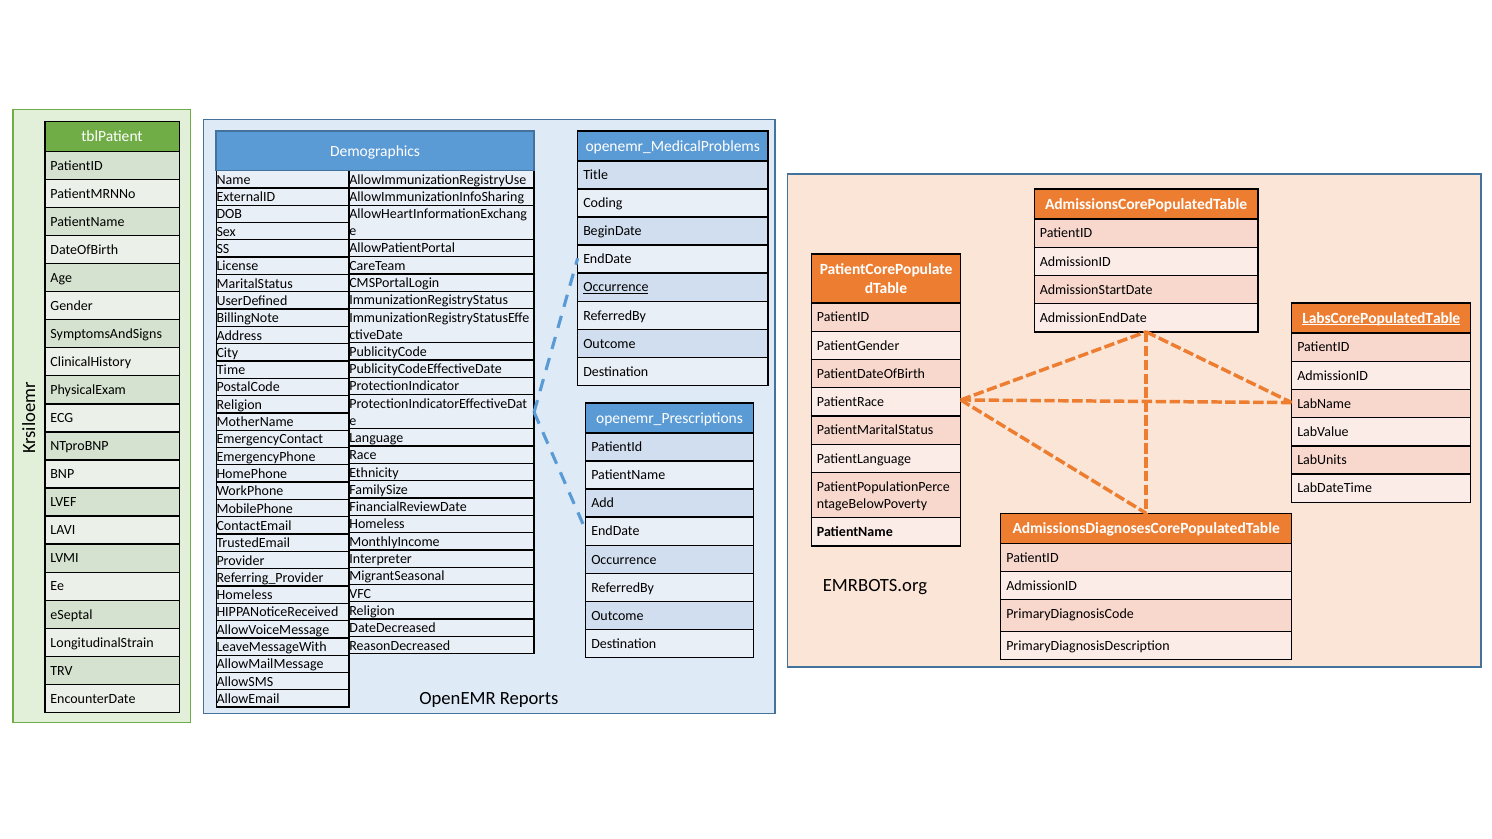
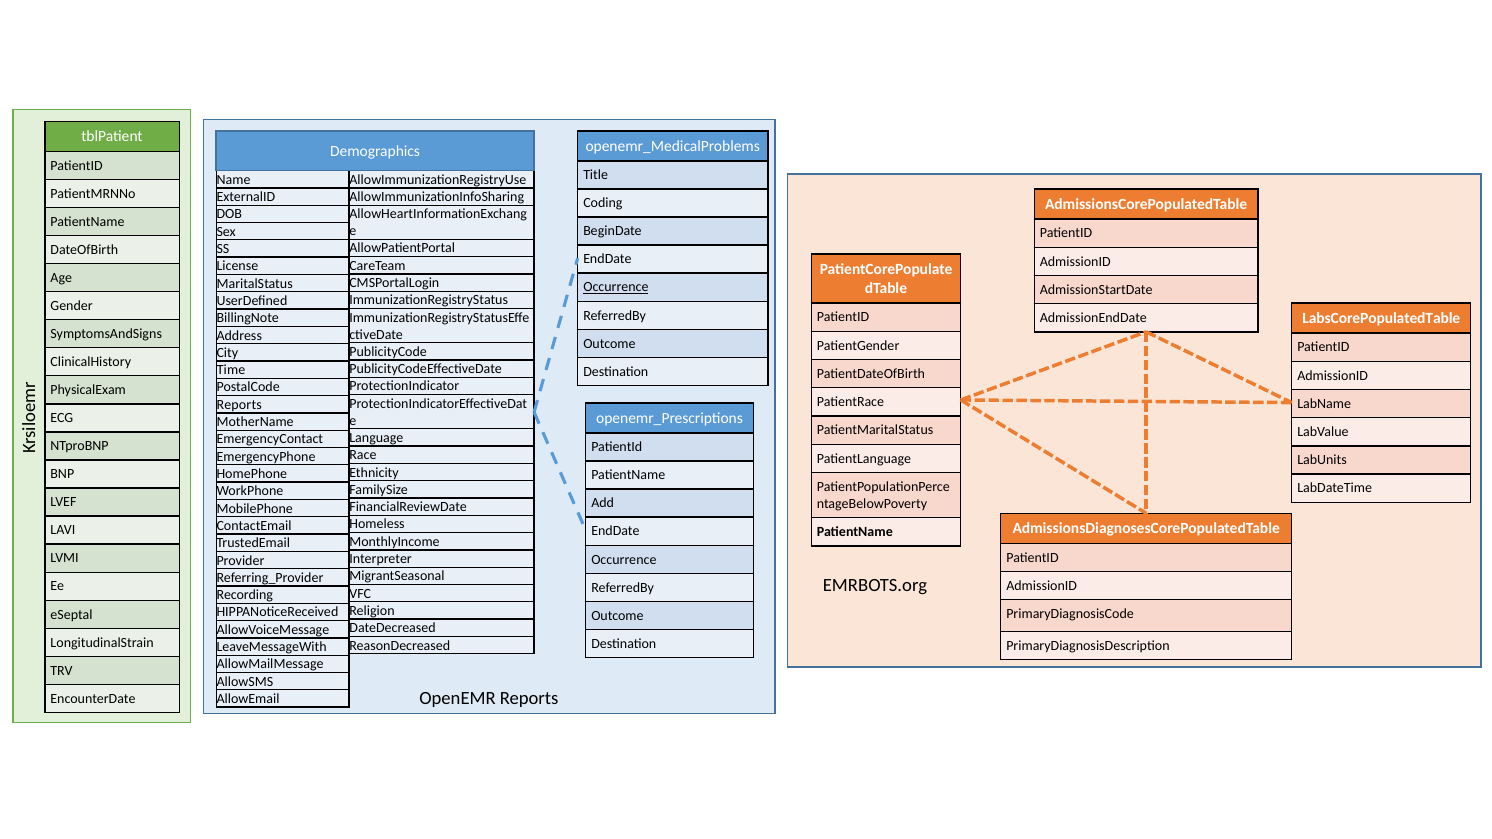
LabsCorePopulatedTable underline: present -> none
Religion at (239, 405): Religion -> Reports
Homeless at (245, 595): Homeless -> Recording
